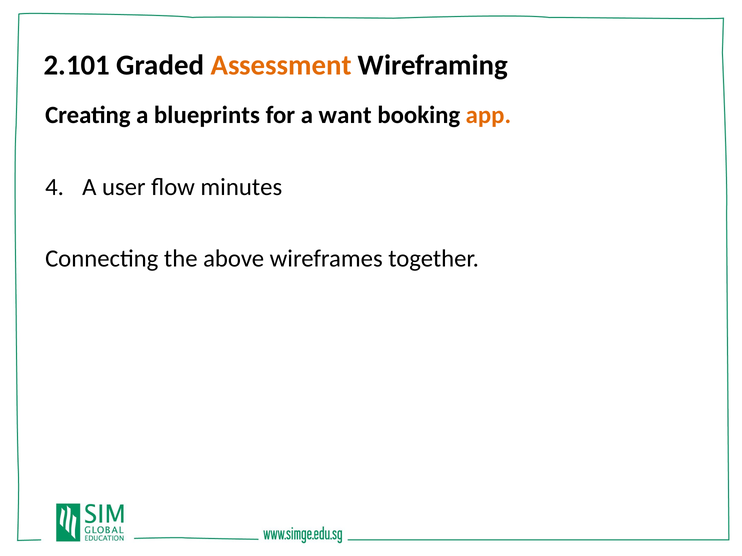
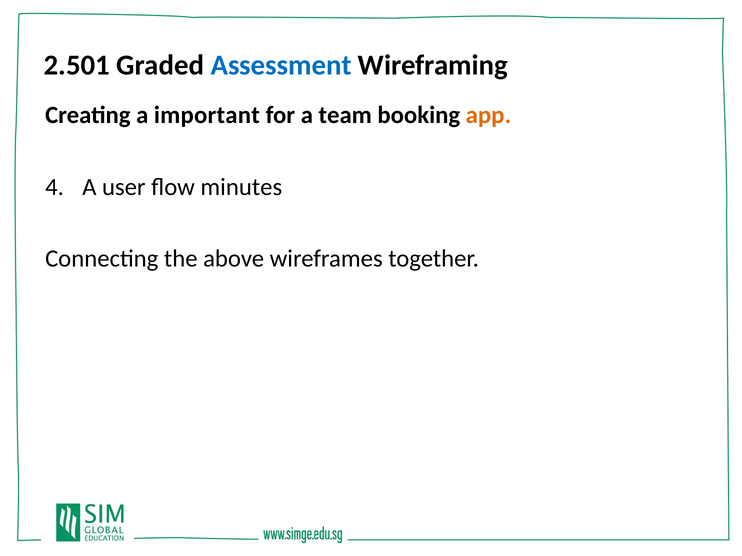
2.101: 2.101 -> 2.501
Assessment colour: orange -> blue
blueprints: blueprints -> important
want: want -> team
